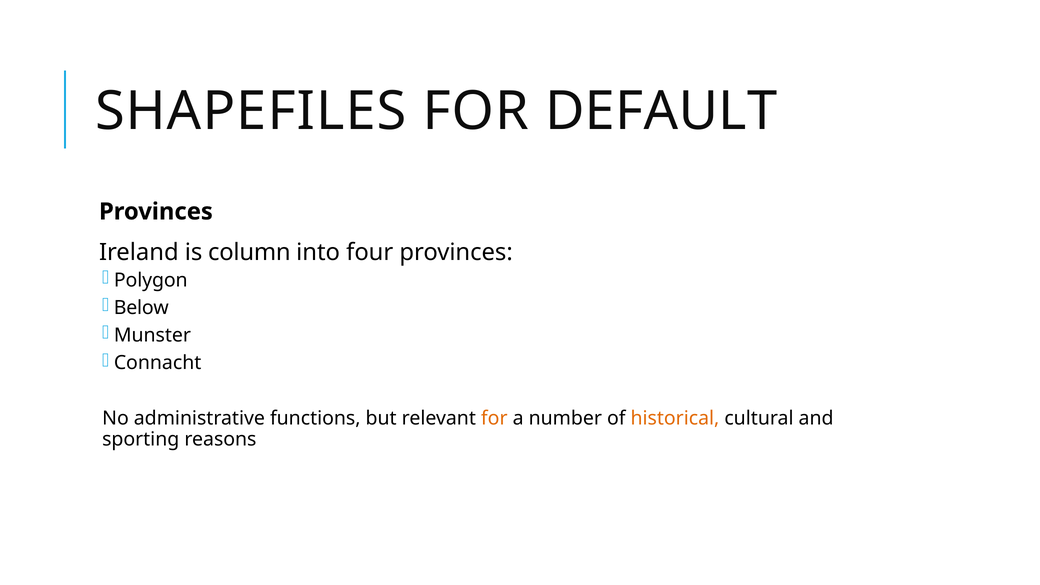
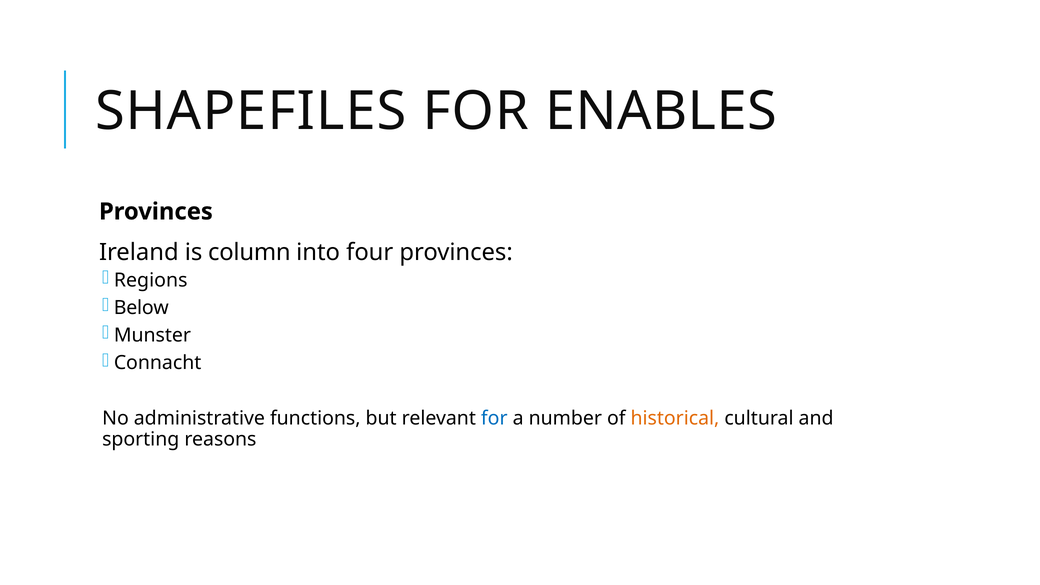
DEFAULT: DEFAULT -> ENABLES
Polygon: Polygon -> Regions
for at (494, 418) colour: orange -> blue
